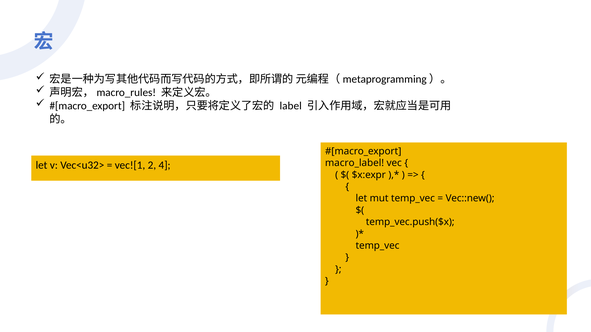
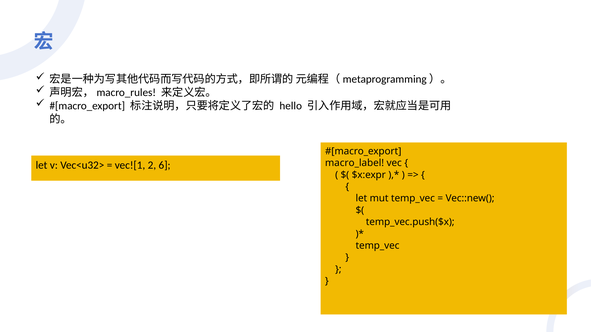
label: label -> hello
4: 4 -> 6
